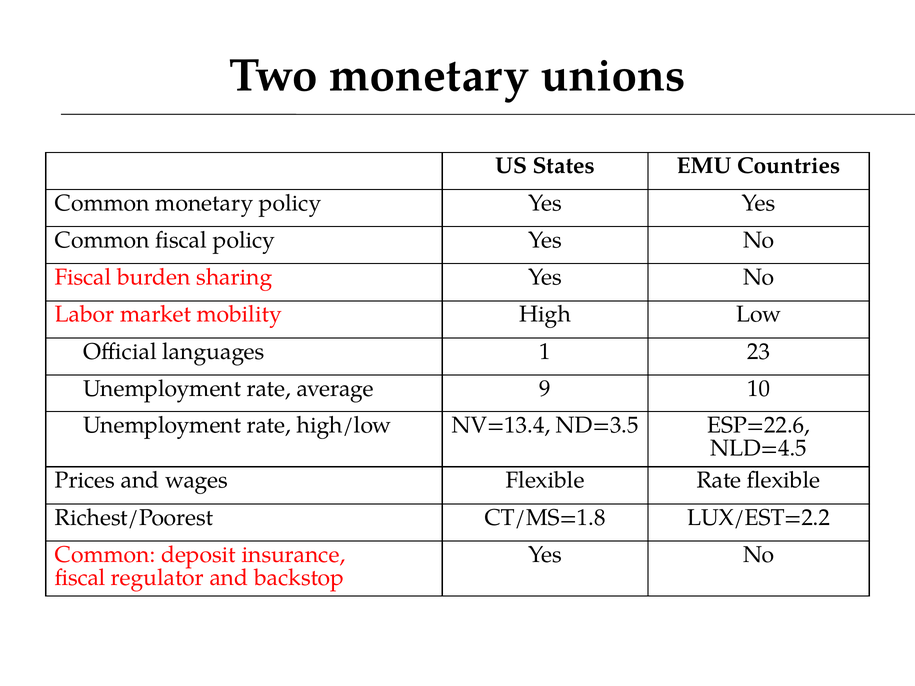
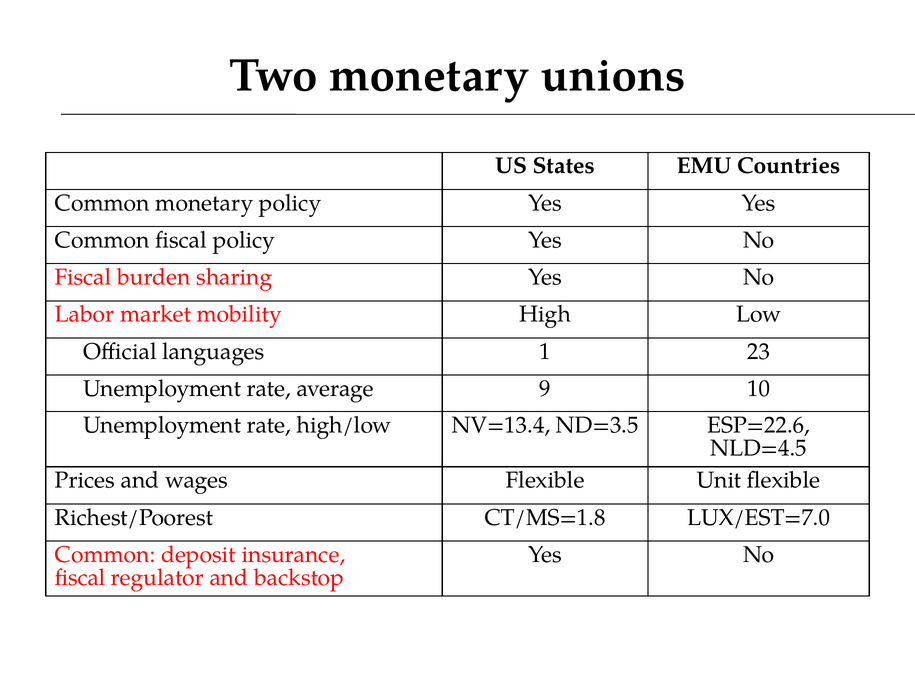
Flexible Rate: Rate -> Unit
LUX/EST=2.2: LUX/EST=2.2 -> LUX/EST=7.0
